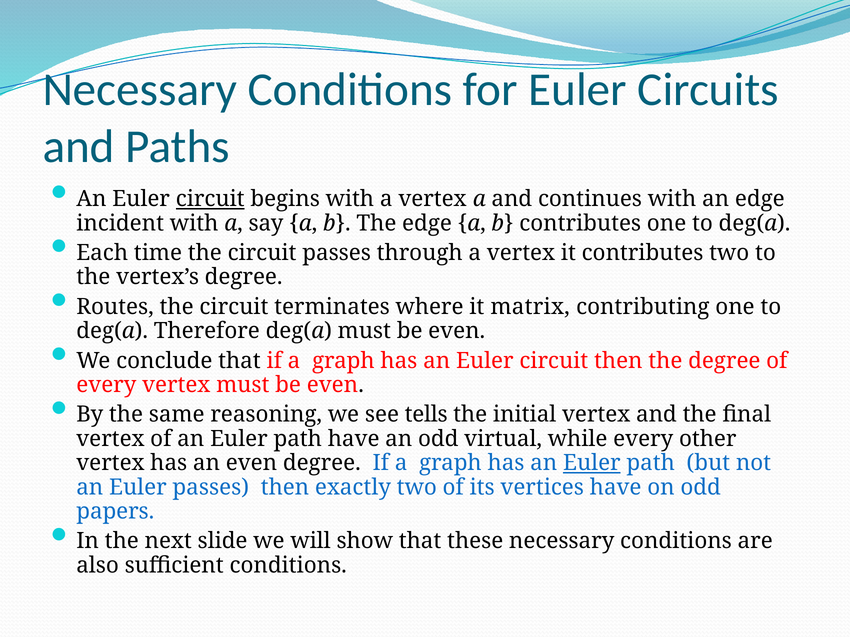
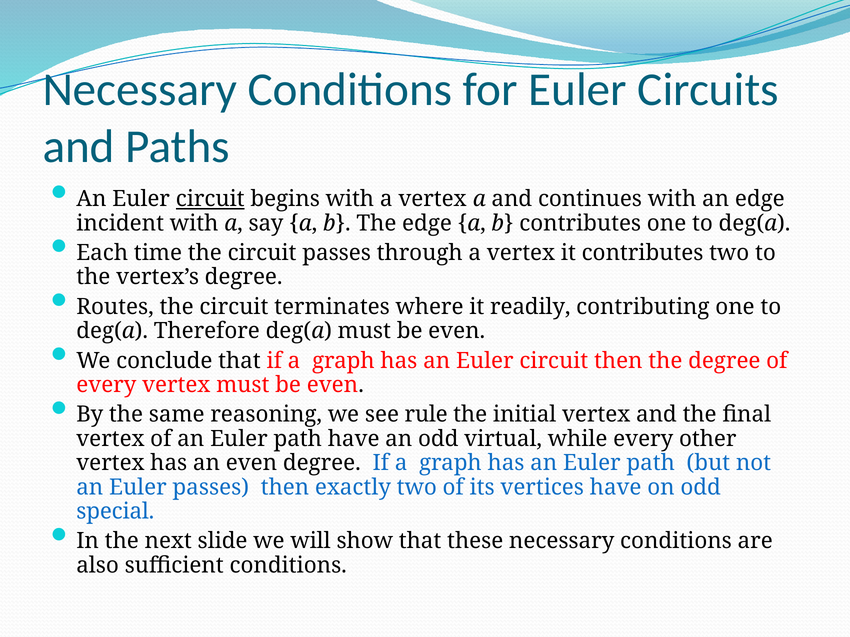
matrix: matrix -> readily
tells: tells -> rule
Euler at (592, 463) underline: present -> none
papers: papers -> special
